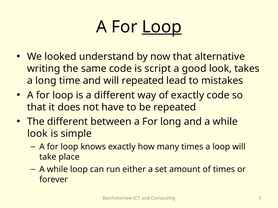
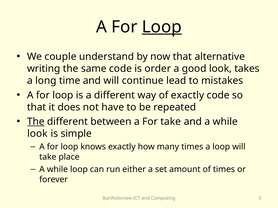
looked: looked -> couple
script: script -> order
will repeated: repeated -> continue
The at (36, 122) underline: none -> present
For long: long -> take
